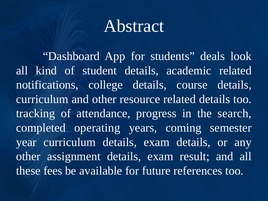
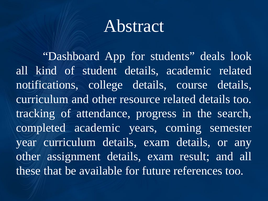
completed operating: operating -> academic
fees: fees -> that
